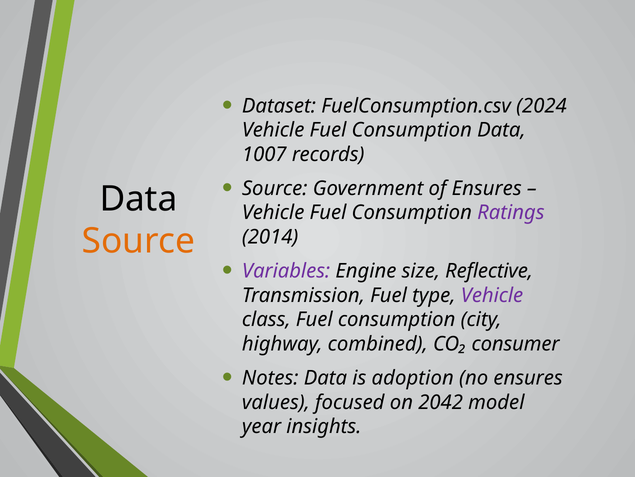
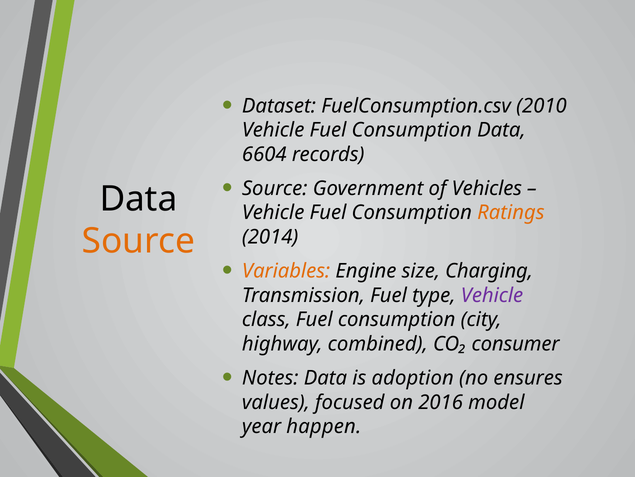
2024: 2024 -> 2010
1007: 1007 -> 6604
of Ensures: Ensures -> Vehicles
Ratings colour: purple -> orange
Variables colour: purple -> orange
Reflective: Reflective -> Charging
2042: 2042 -> 2016
insights: insights -> happen
